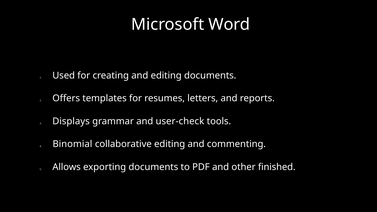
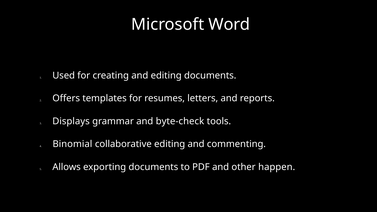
user-check: user-check -> byte-check
finished: finished -> happen
